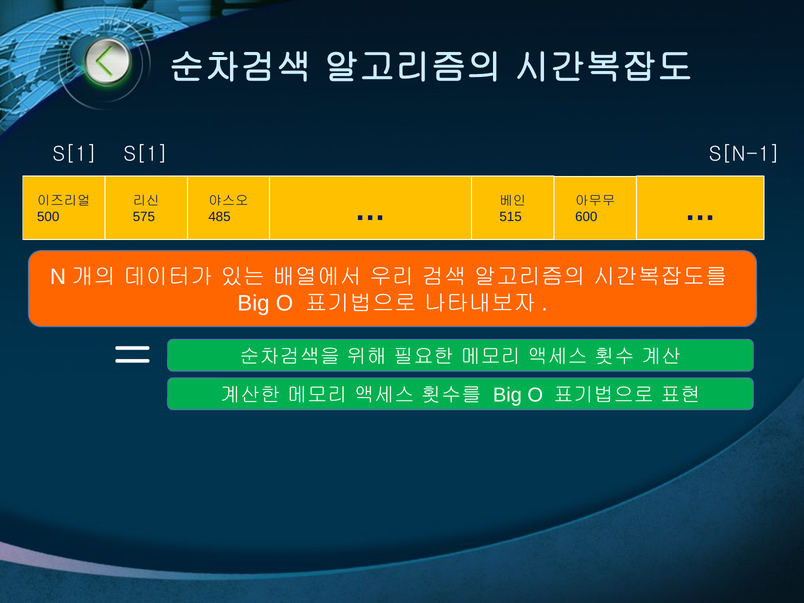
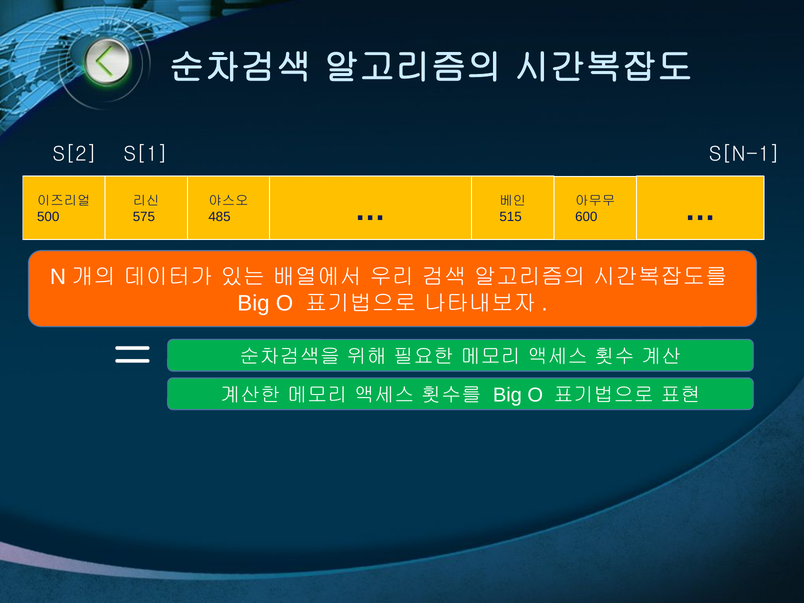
S[1 at (75, 154): S[1 -> S[2
